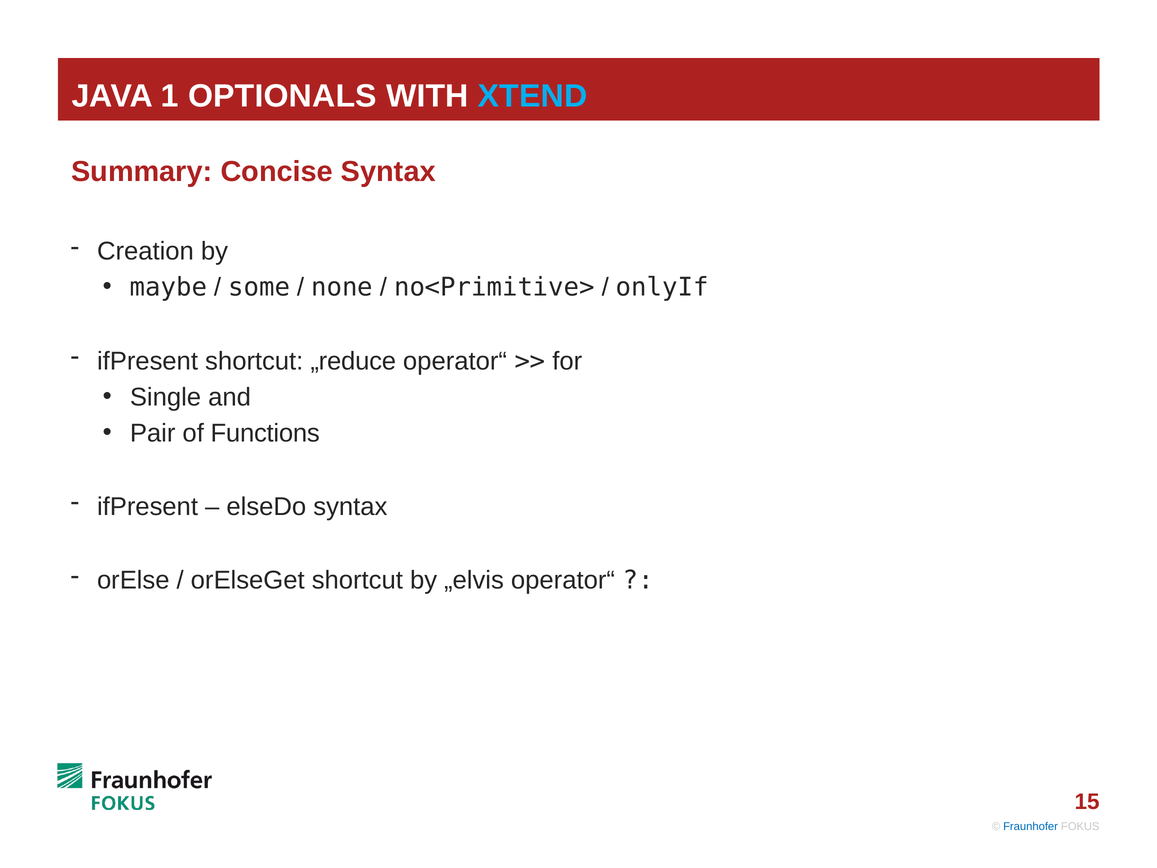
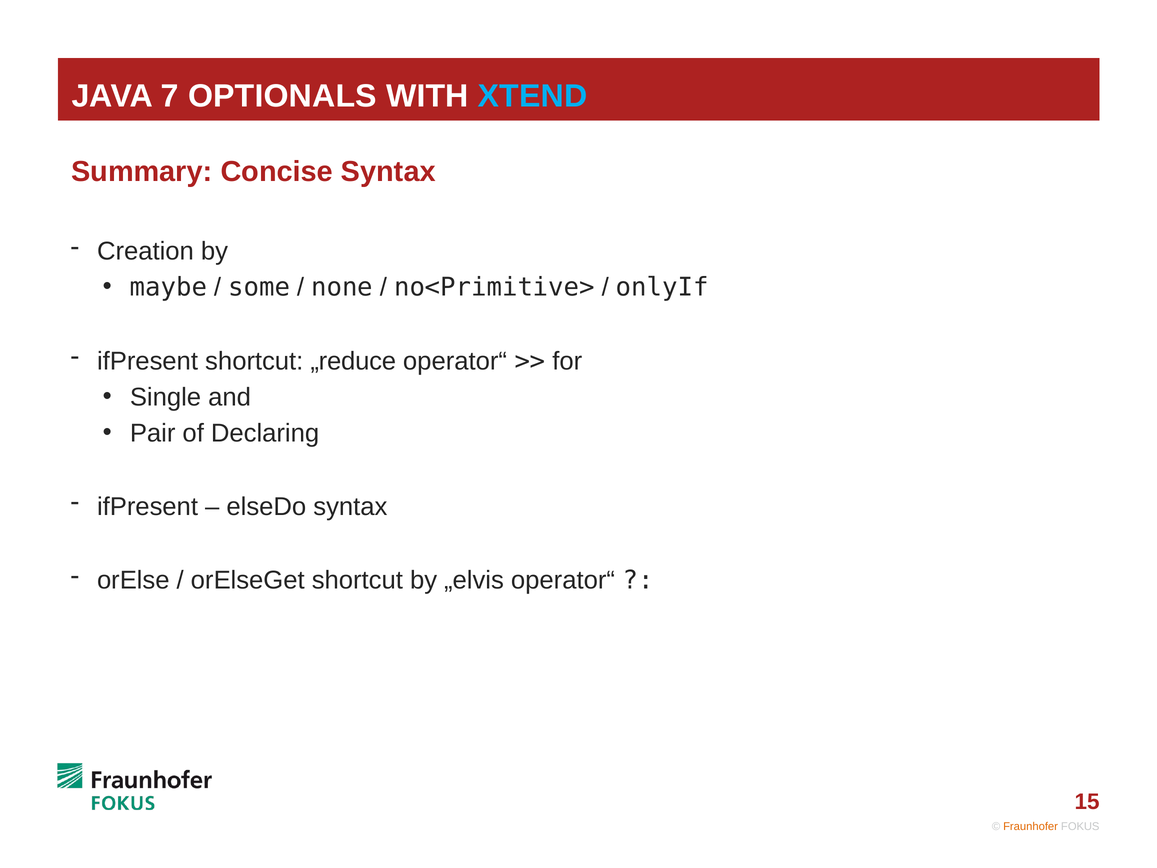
1: 1 -> 7
Functions: Functions -> Declaring
Fraunhofer colour: blue -> orange
